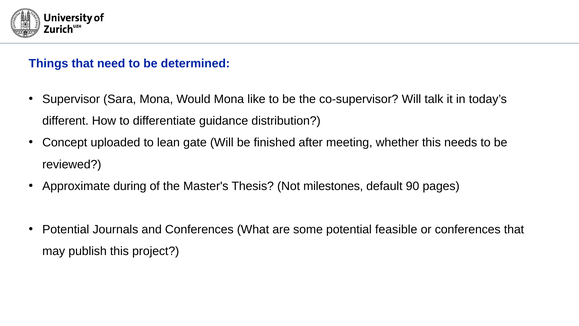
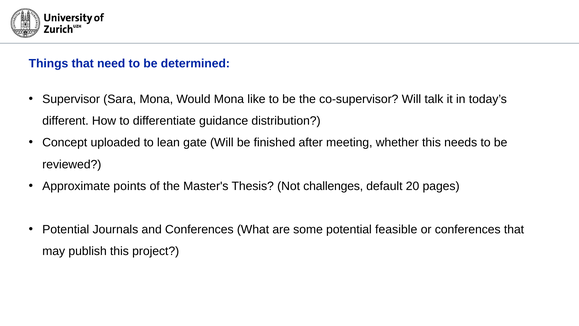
during: during -> points
milestones: milestones -> challenges
90: 90 -> 20
